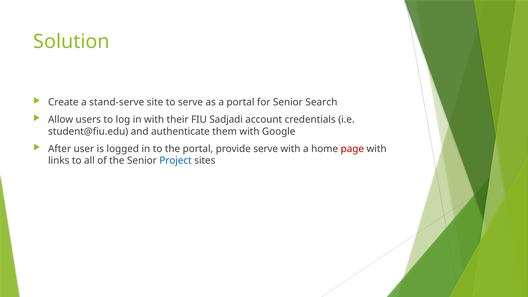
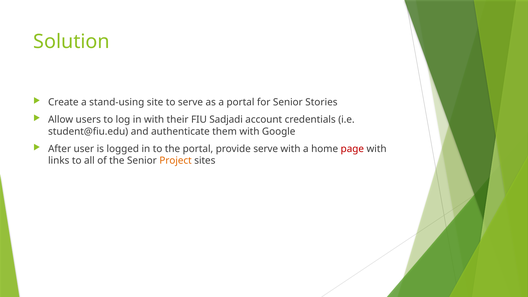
stand-serve: stand-serve -> stand-using
Search: Search -> Stories
Project colour: blue -> orange
